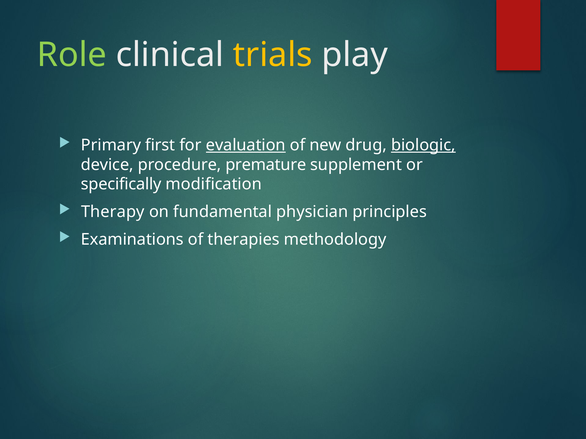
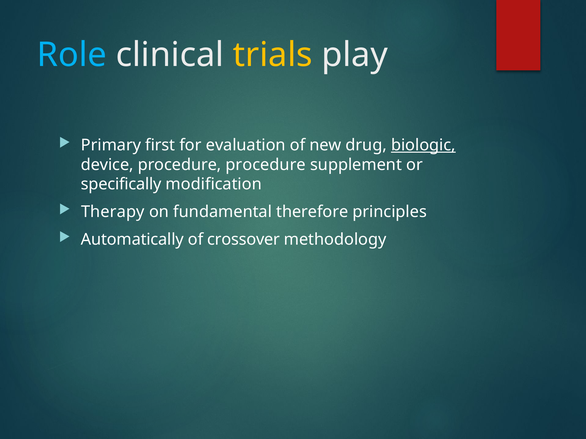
Role colour: light green -> light blue
evaluation underline: present -> none
procedure premature: premature -> procedure
physician: physician -> therefore
Examinations: Examinations -> Automatically
therapies: therapies -> crossover
